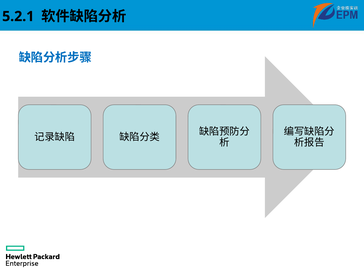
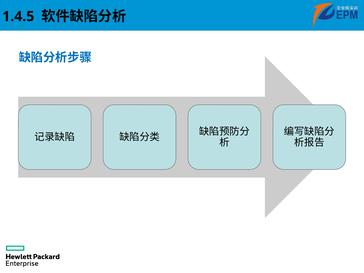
5.2.1: 5.2.1 -> 1.4.5
